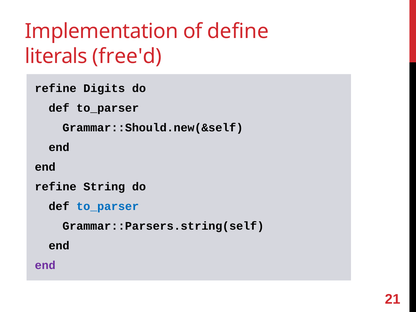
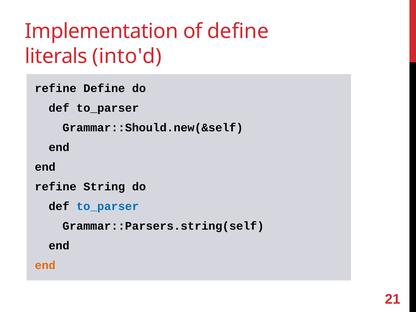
free'd: free'd -> into'd
refine Digits: Digits -> Define
end at (45, 265) colour: purple -> orange
